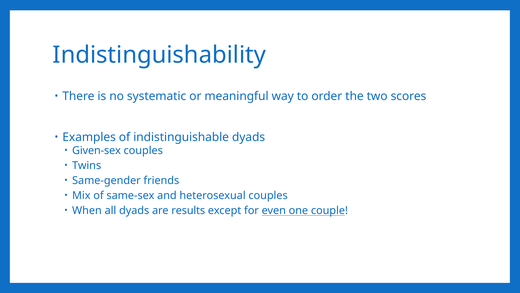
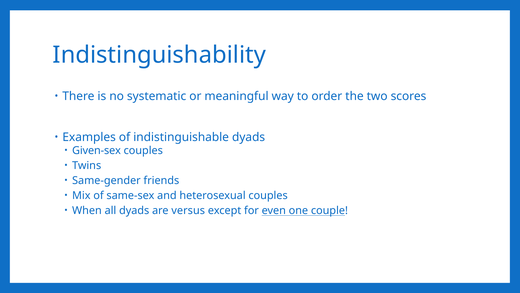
results: results -> versus
